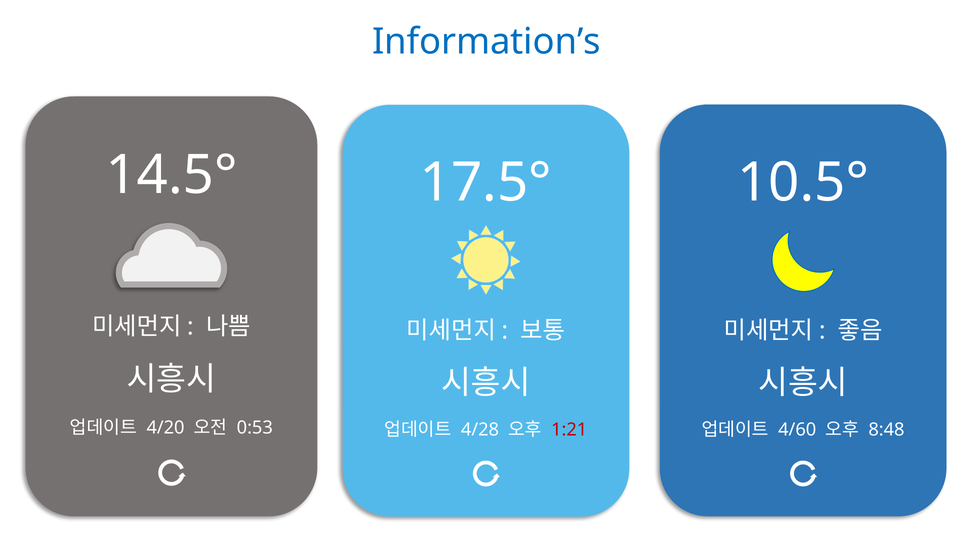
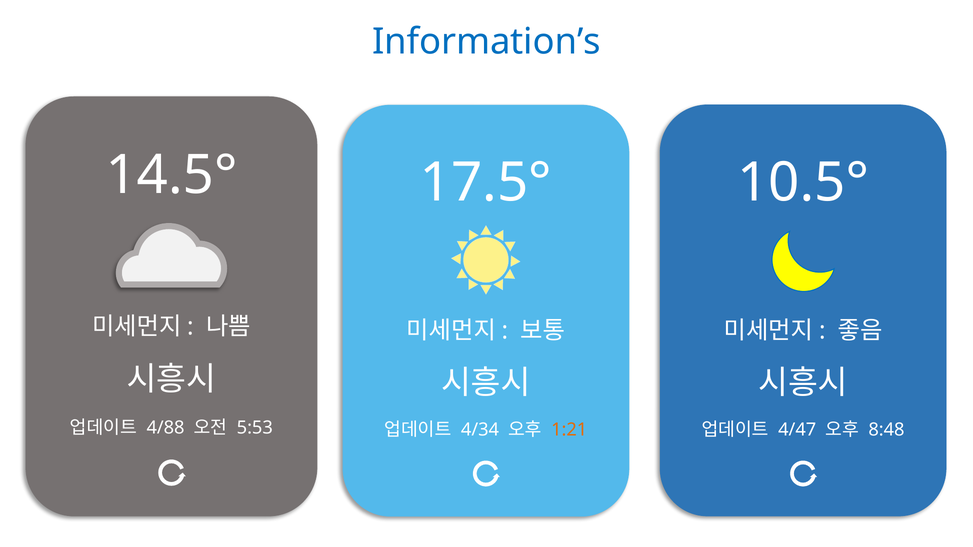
4/20: 4/20 -> 4/88
0:53: 0:53 -> 5:53
4/28: 4/28 -> 4/34
1:21 colour: red -> orange
4/60: 4/60 -> 4/47
